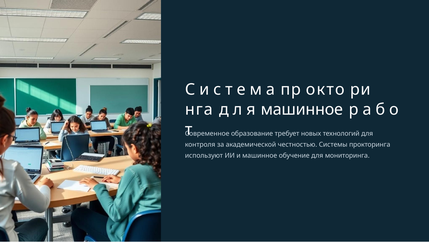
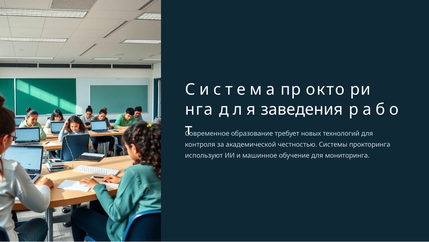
я машинное: машинное -> заведения
